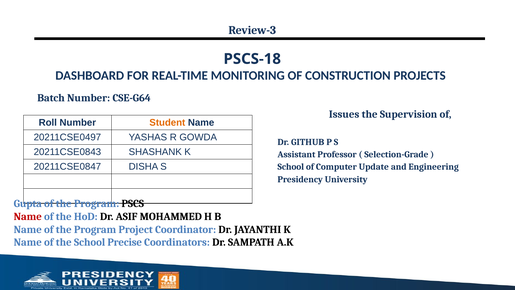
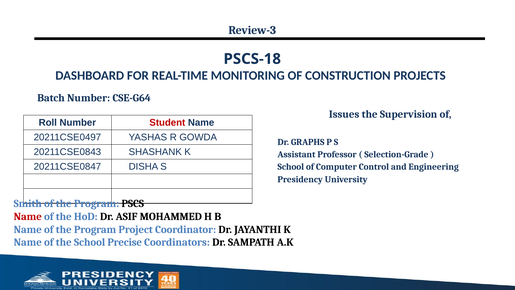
Student colour: orange -> red
GITHUB: GITHUB -> GRAPHS
Update: Update -> Control
Gupta: Gupta -> Smith
